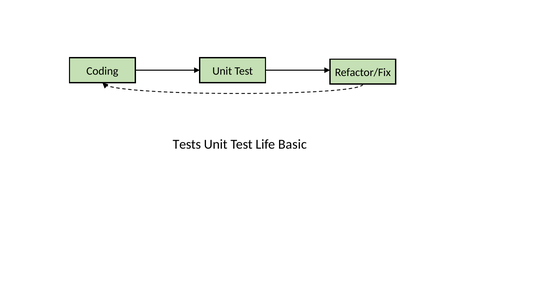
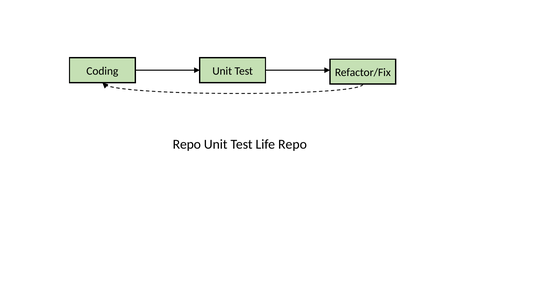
Tests at (187, 144): Tests -> Repo
Life Basic: Basic -> Repo
